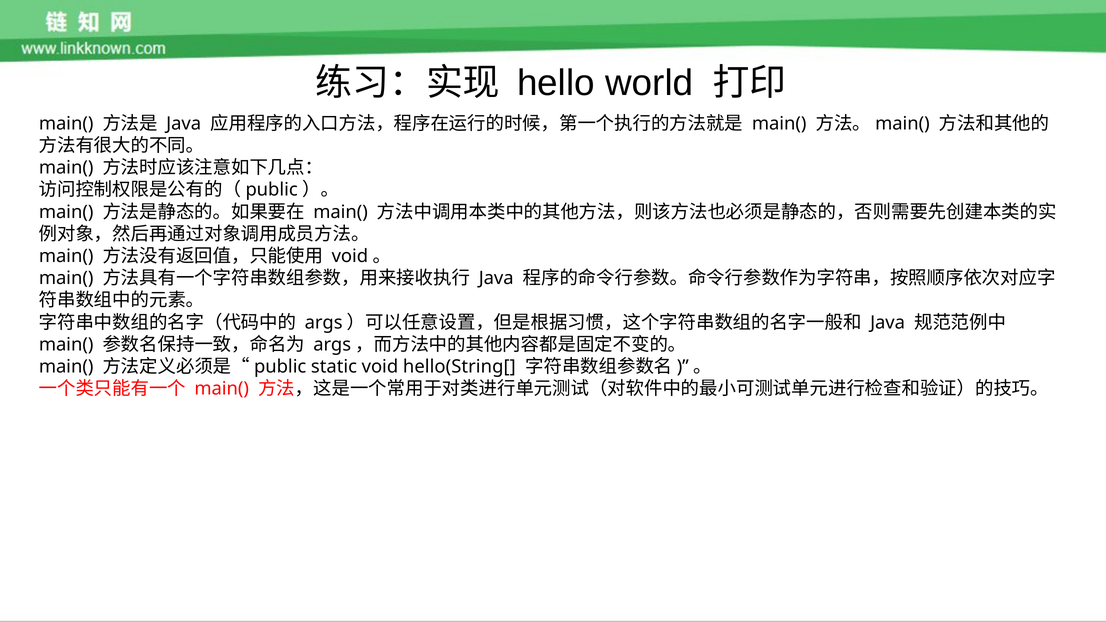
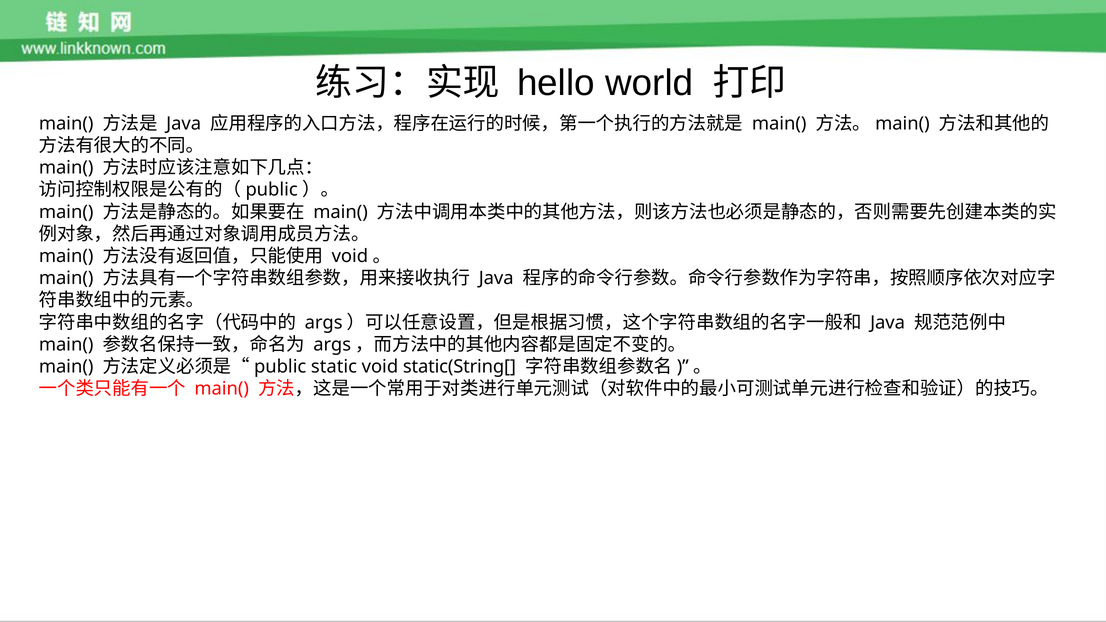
hello(String[: hello(String[ -> static(String[
